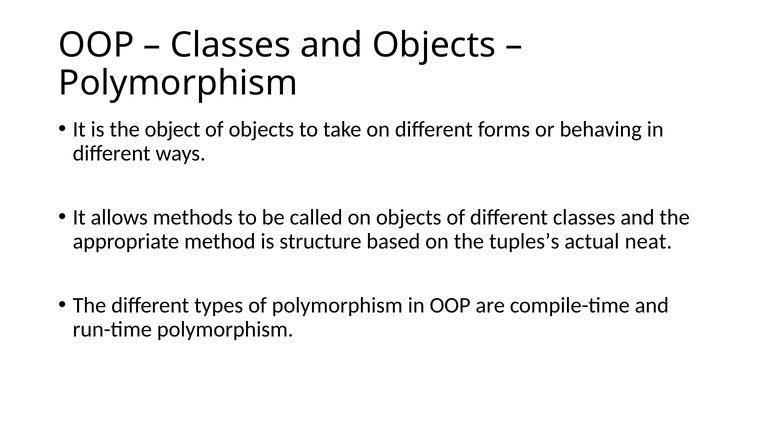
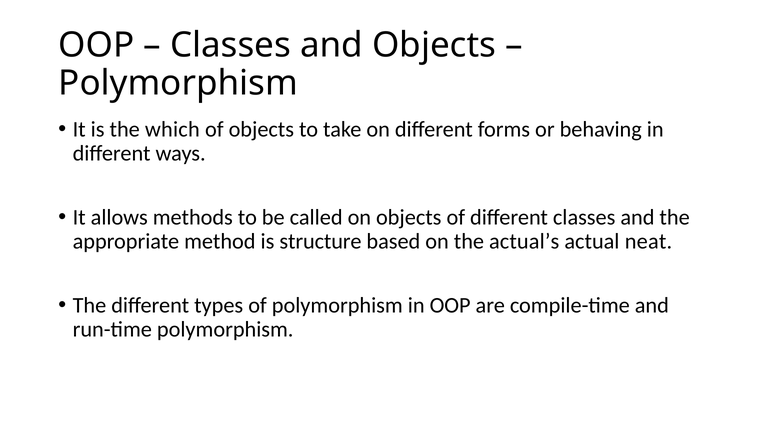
object: object -> which
tuples’s: tuples’s -> actual’s
